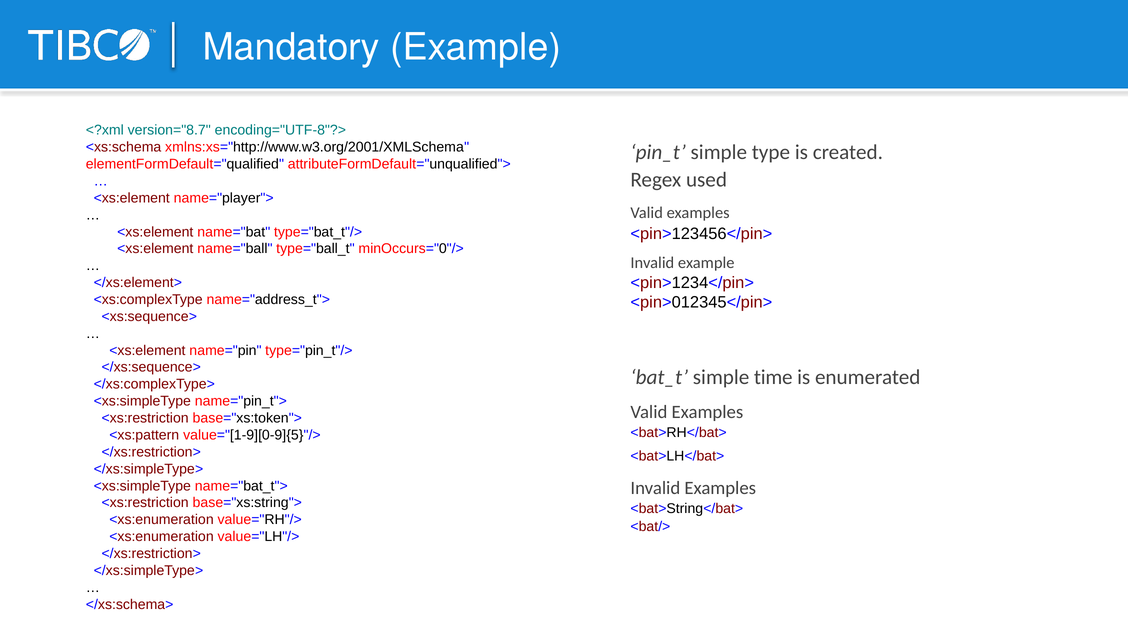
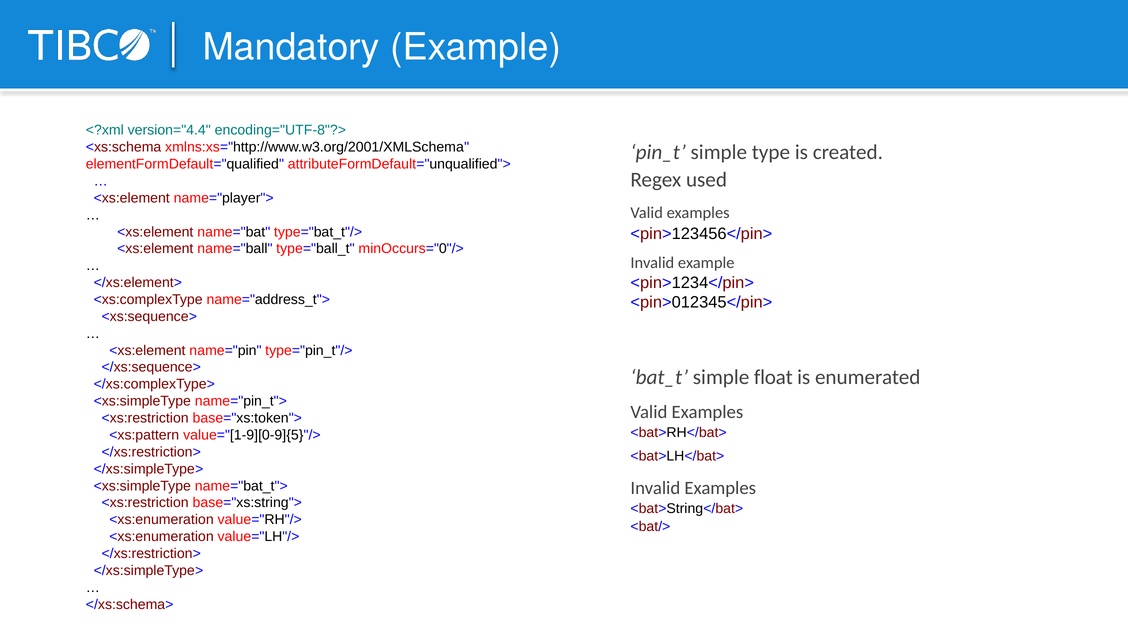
version="8.7: version="8.7 -> version="4.4
time: time -> float
